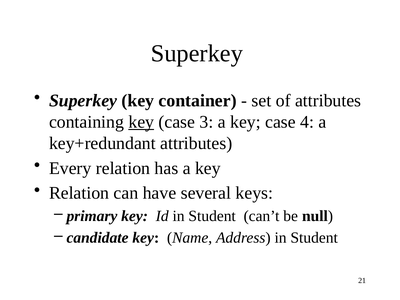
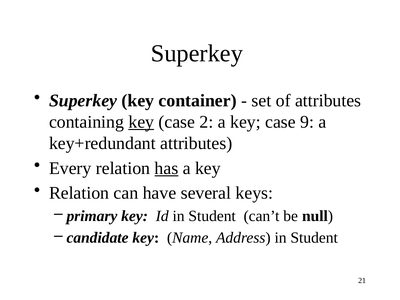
3: 3 -> 2
4: 4 -> 9
has underline: none -> present
